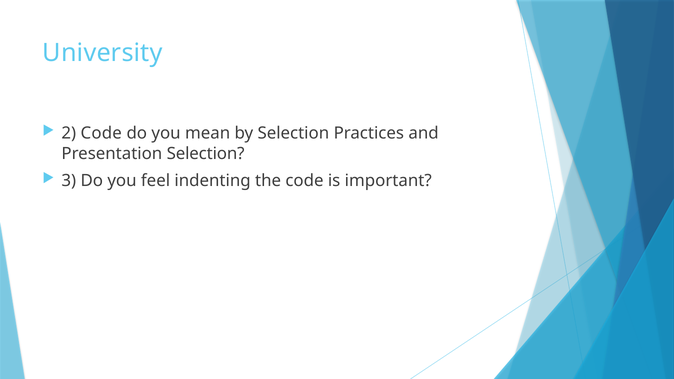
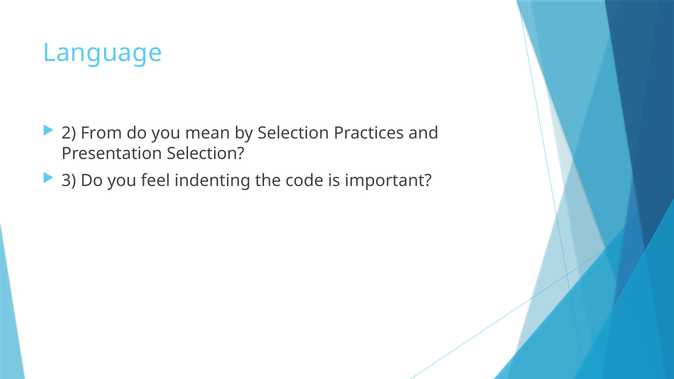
University: University -> Language
2 Code: Code -> From
